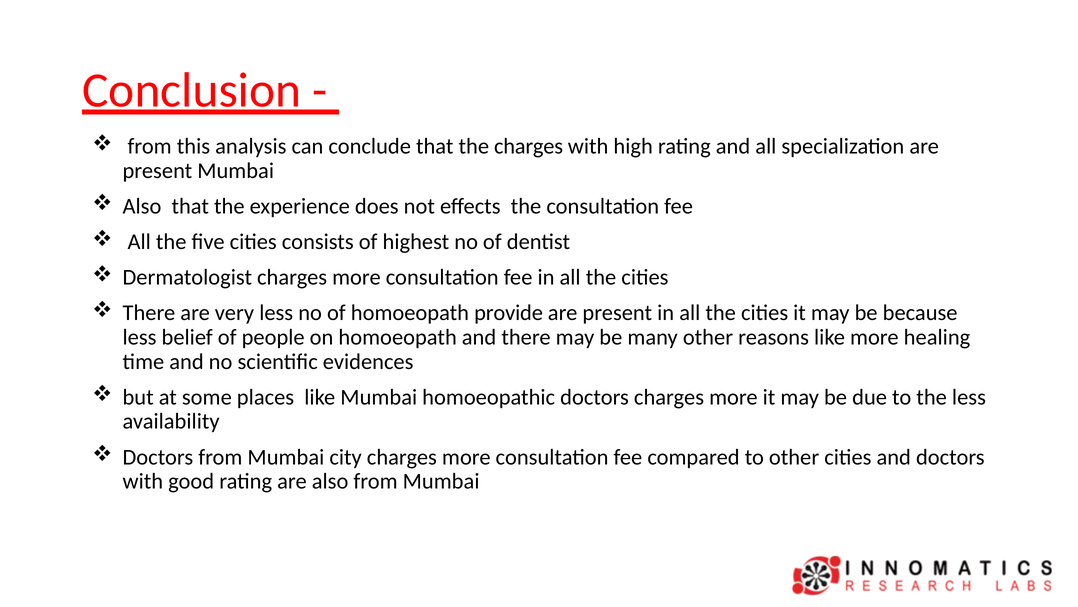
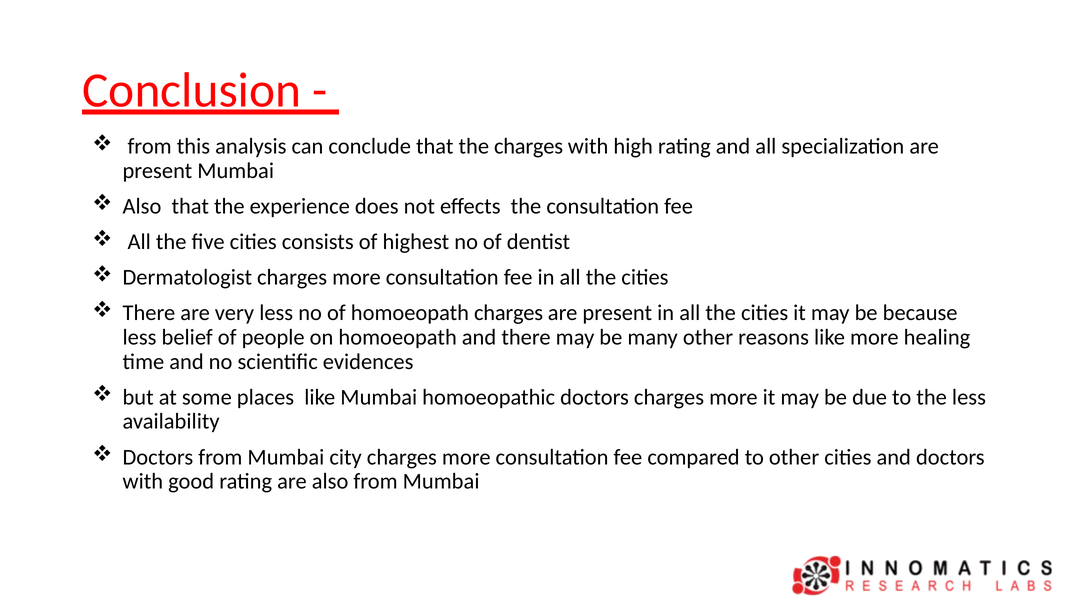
homoeopath provide: provide -> charges
